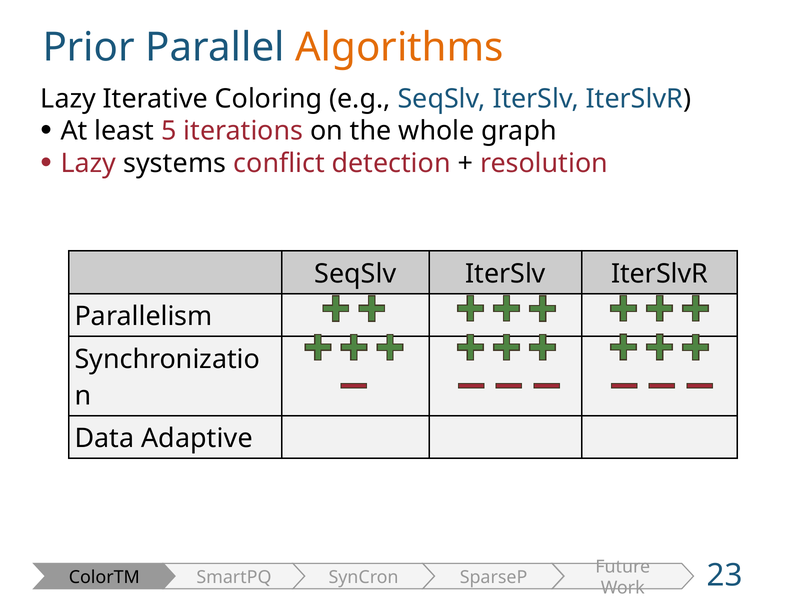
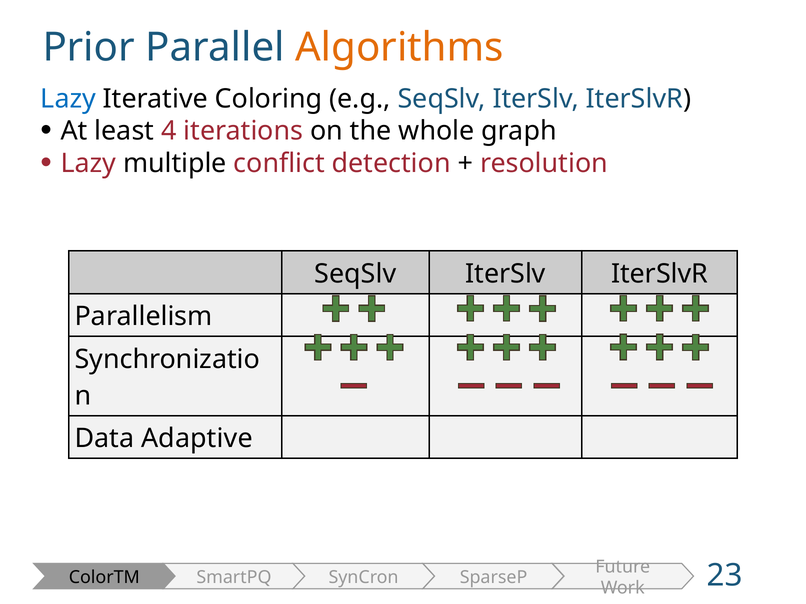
Lazy at (68, 99) colour: black -> blue
5: 5 -> 4
systems: systems -> multiple
